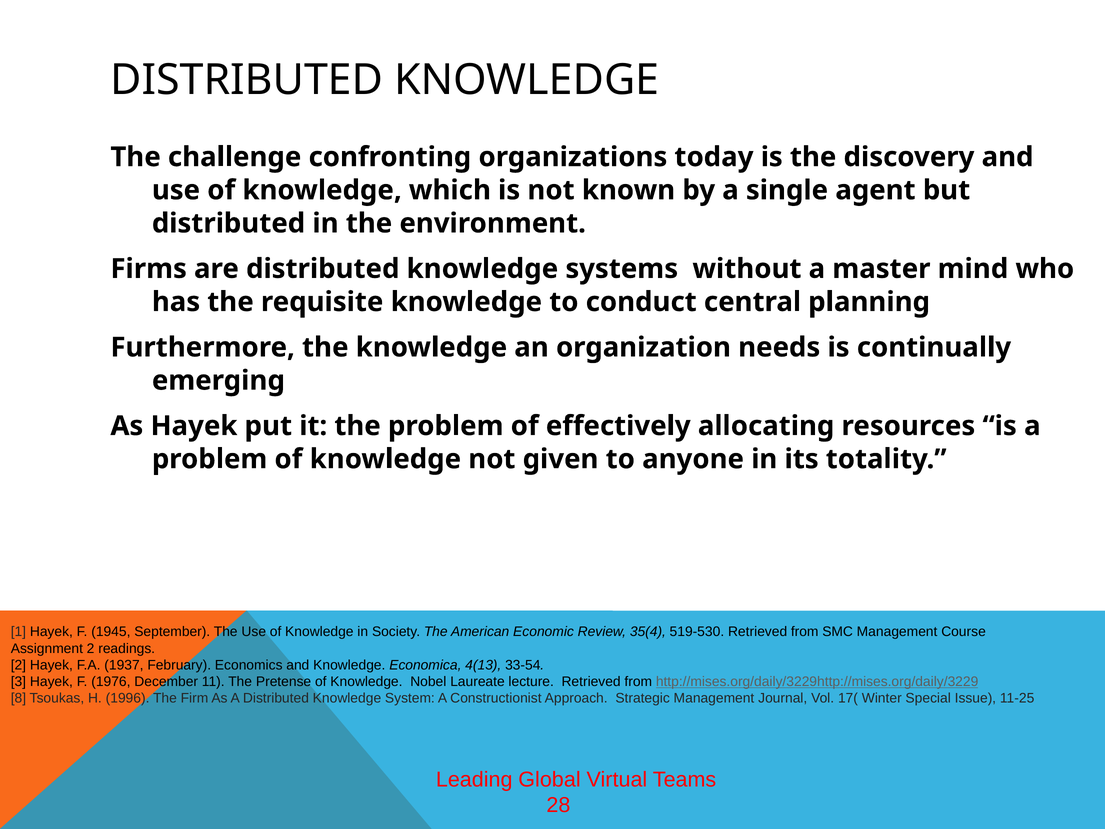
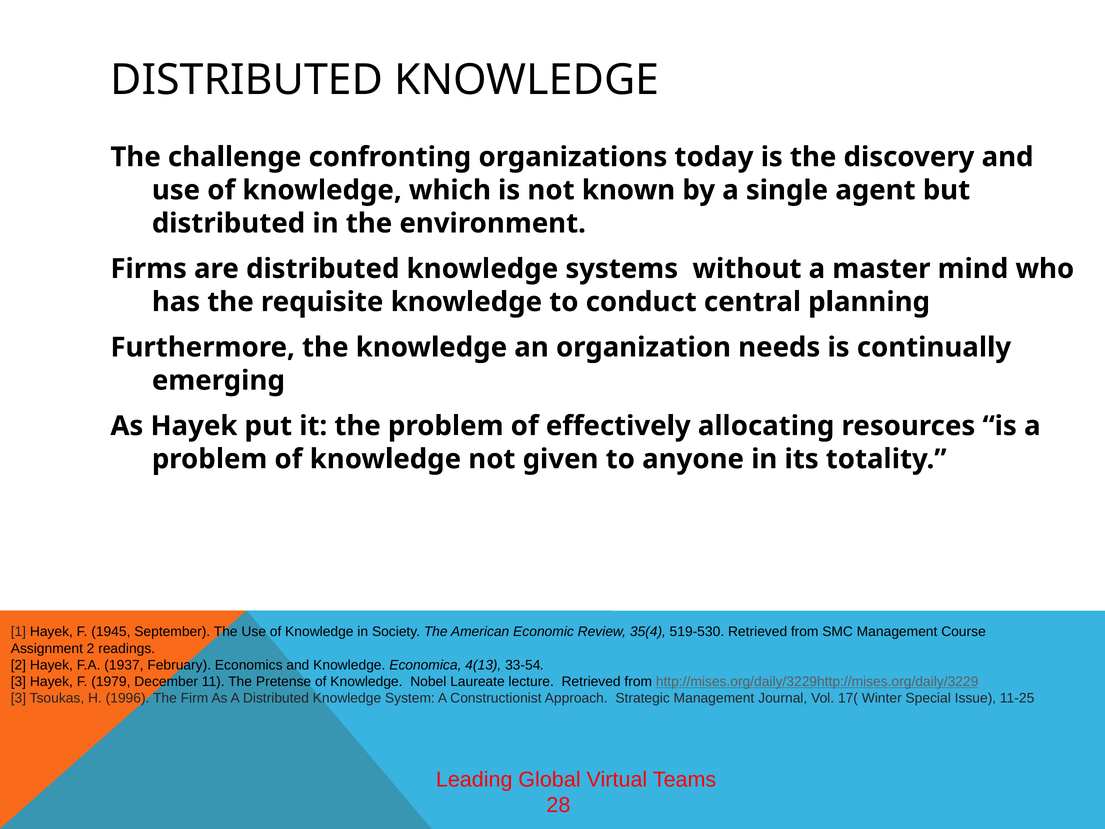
1976: 1976 -> 1979
8 at (18, 698): 8 -> 3
